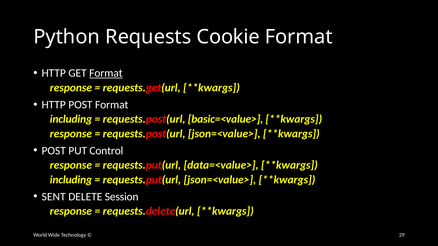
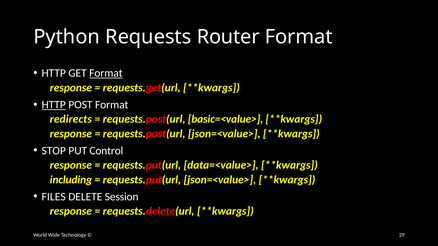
Cookie: Cookie -> Router
HTTP at (54, 105) underline: none -> present
including at (71, 119): including -> redirects
POST at (54, 151): POST -> STOP
SENT: SENT -> FILES
